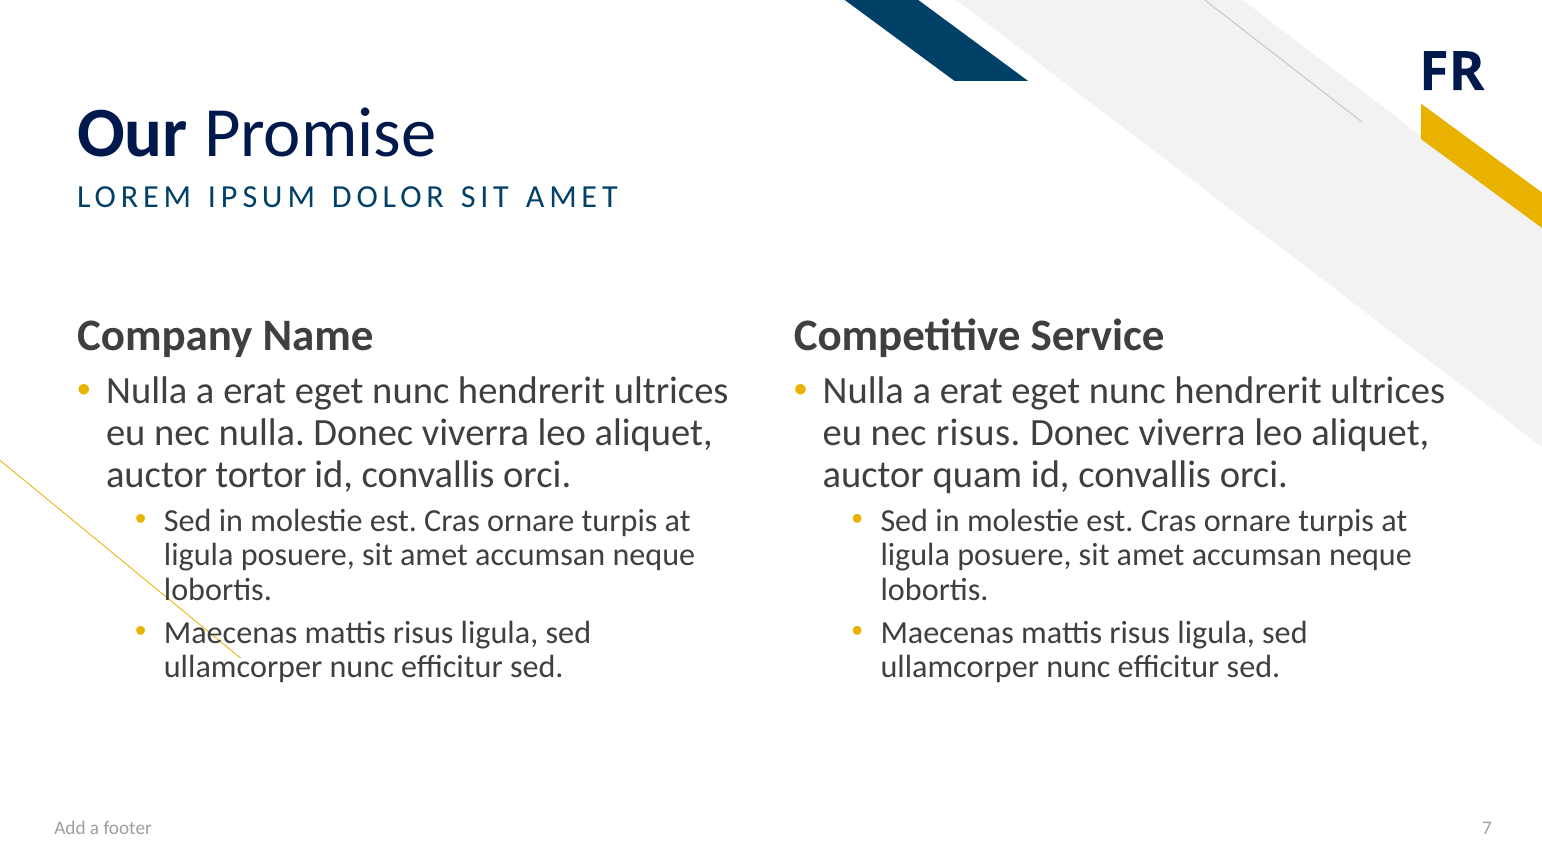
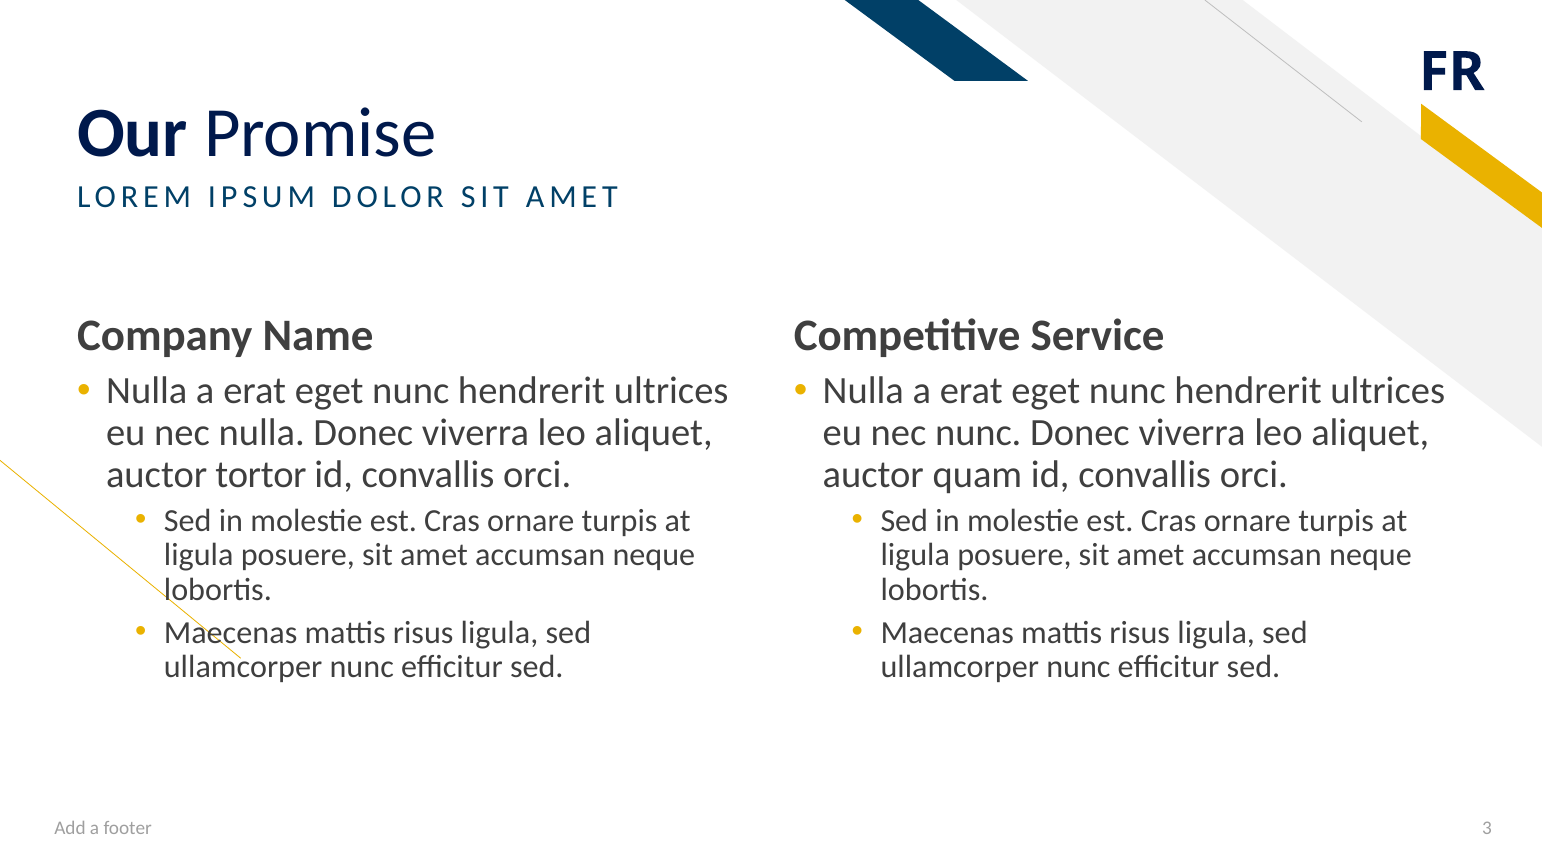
nec risus: risus -> nunc
7: 7 -> 3
